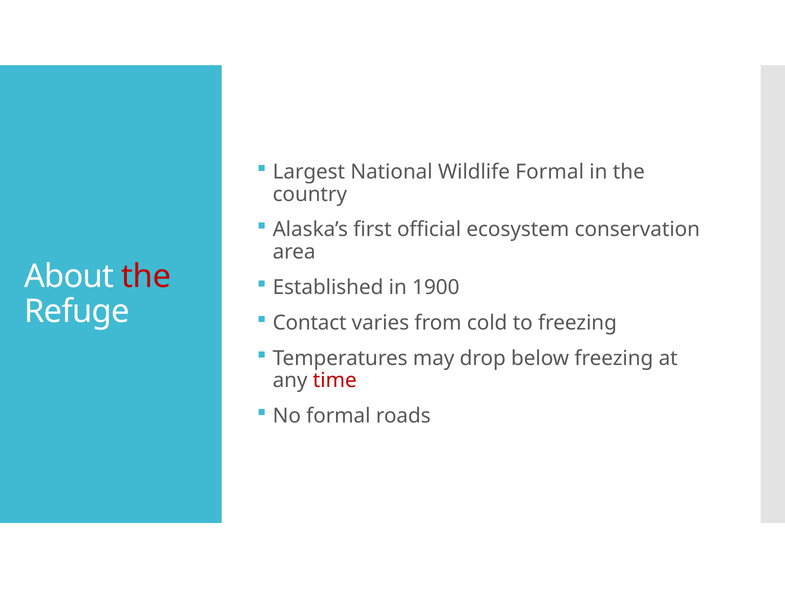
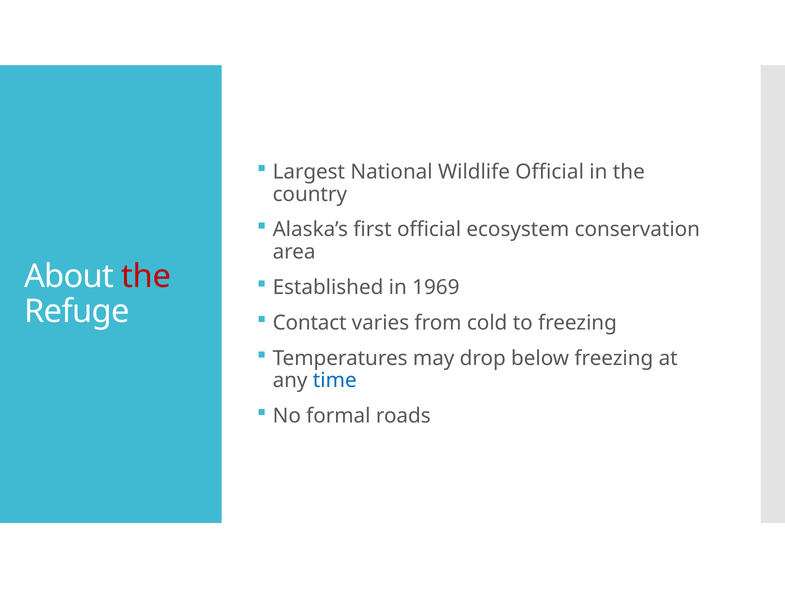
Wildlife Formal: Formal -> Official
1900: 1900 -> 1969
time colour: red -> blue
